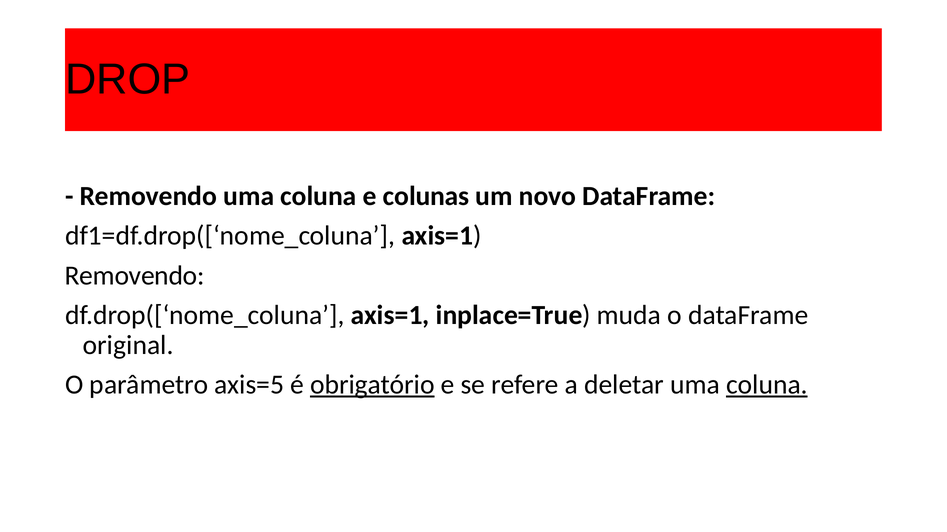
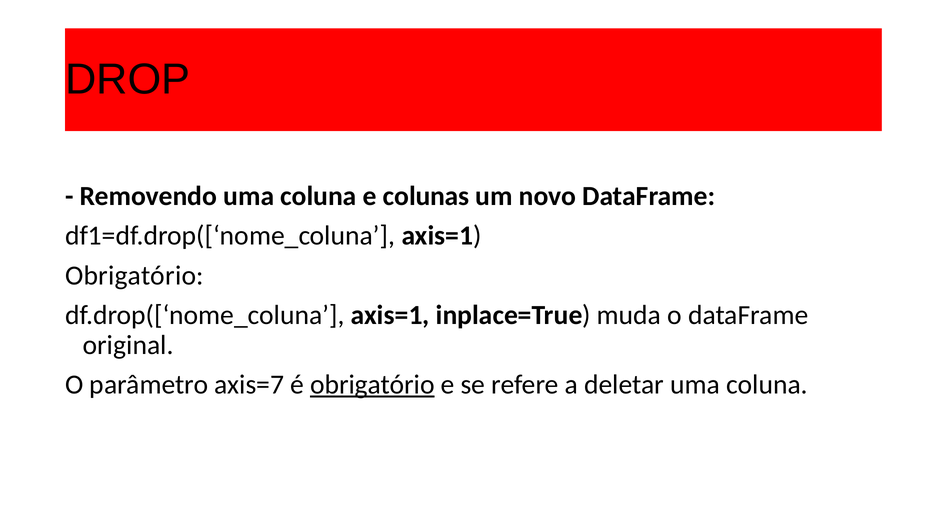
Removendo at (135, 276): Removendo -> Obrigatório
axis=5: axis=5 -> axis=7
coluna at (767, 385) underline: present -> none
